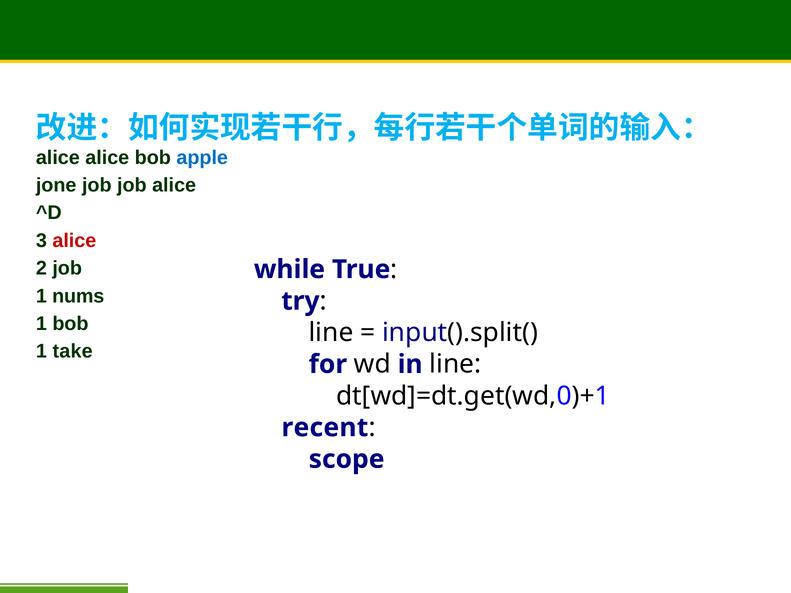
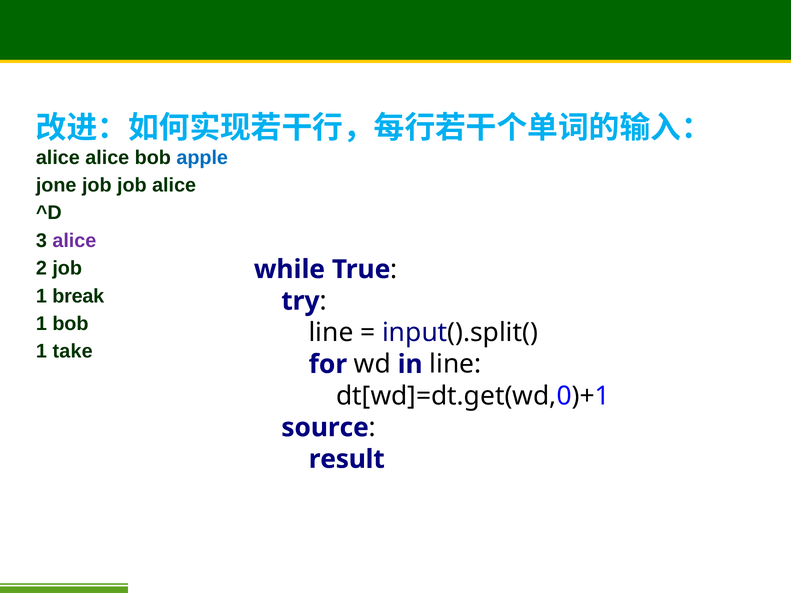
alice at (74, 241) colour: red -> purple
nums: nums -> break
recent: recent -> source
scope: scope -> result
